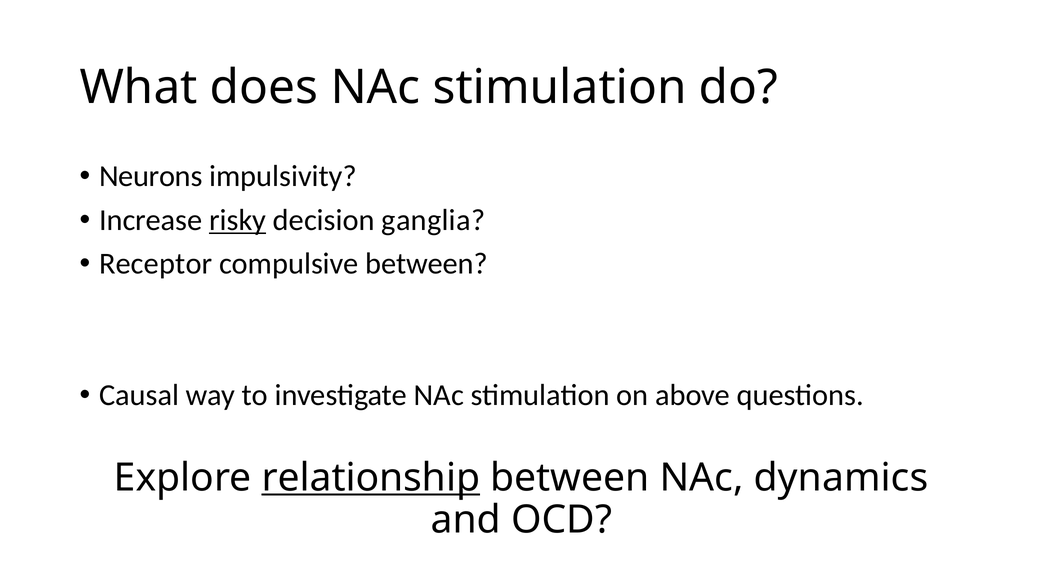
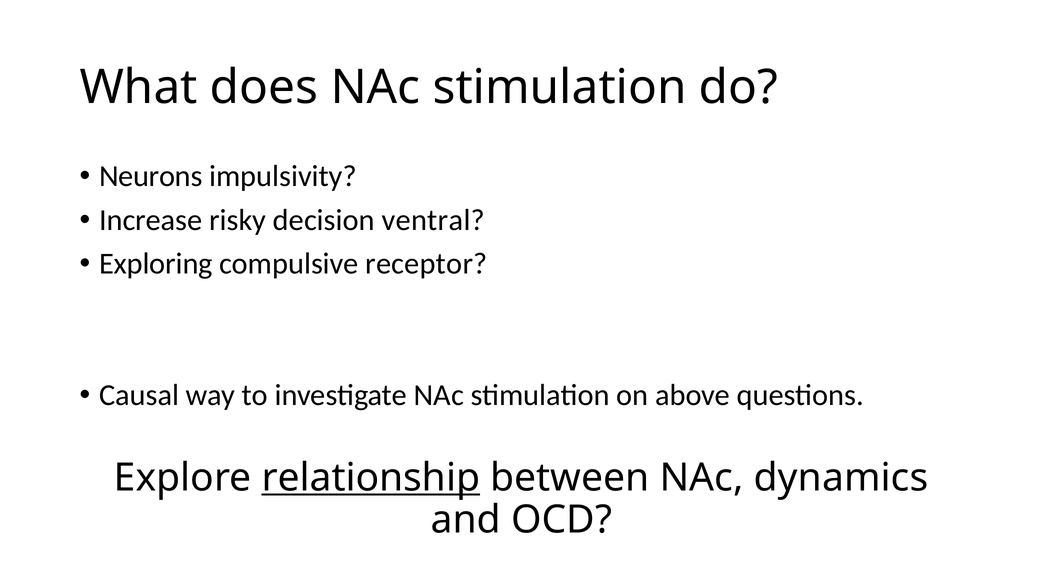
risky underline: present -> none
ganglia: ganglia -> ventral
Receptor: Receptor -> Exploring
compulsive between: between -> receptor
